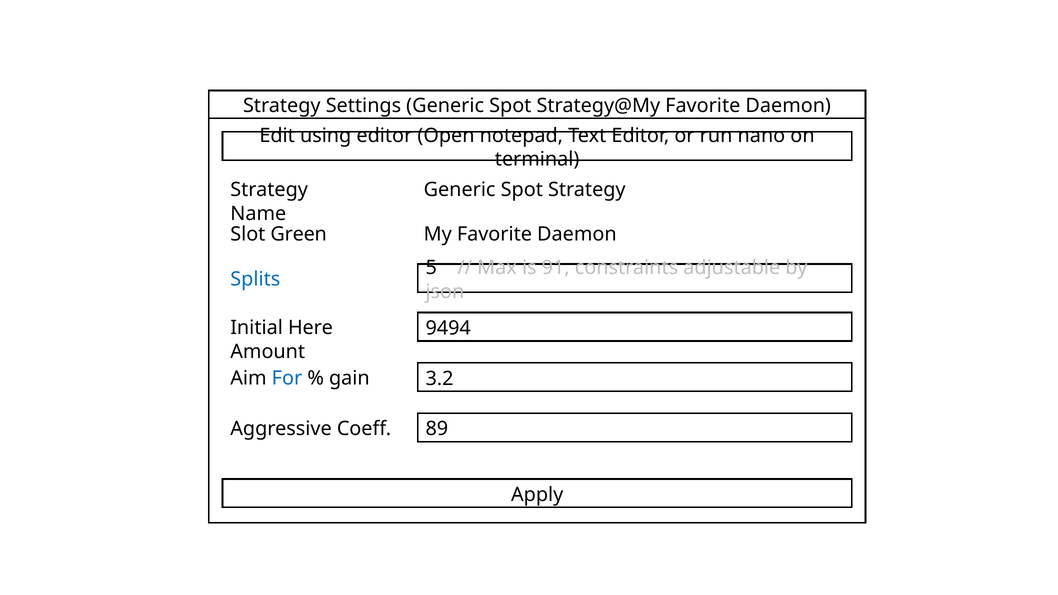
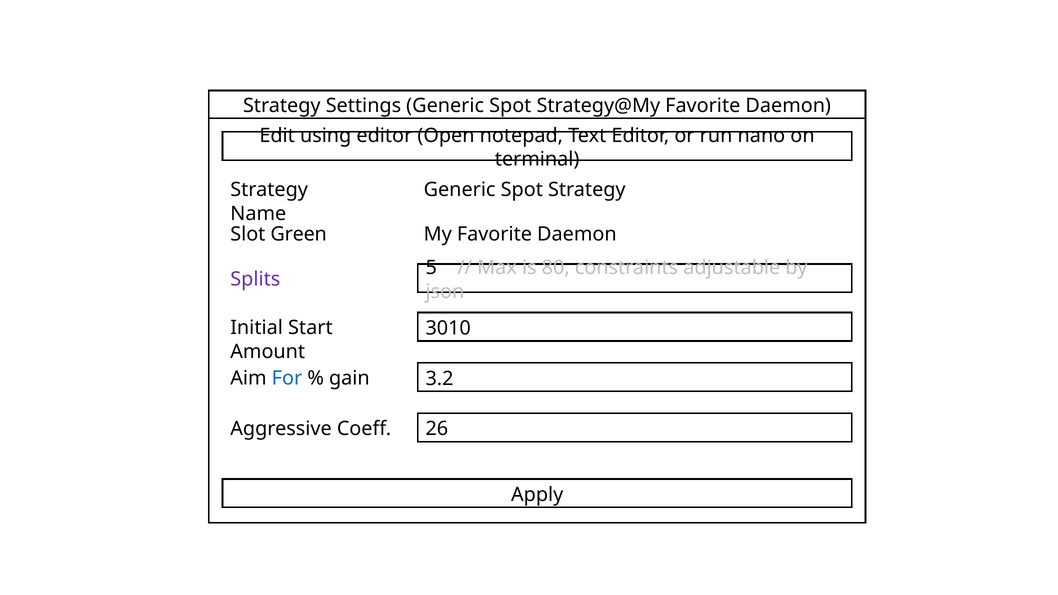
91: 91 -> 80
Splits colour: blue -> purple
Here: Here -> Start
9494: 9494 -> 3010
89: 89 -> 26
